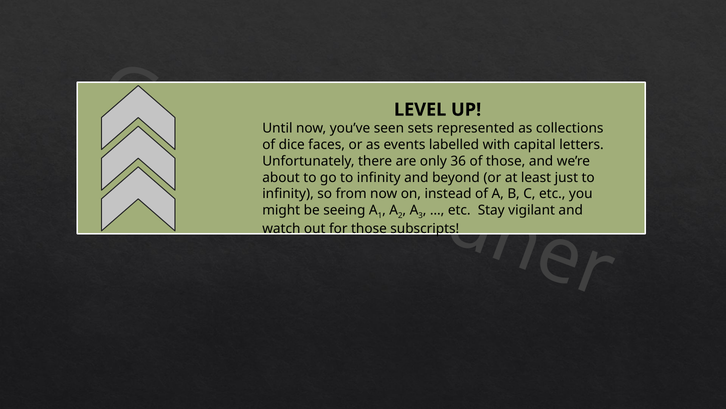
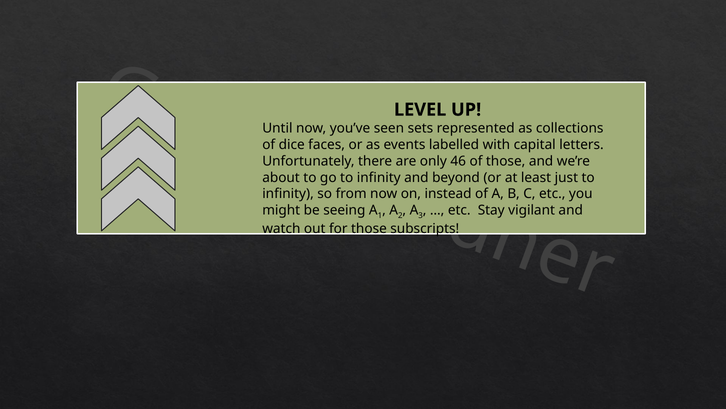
36: 36 -> 46
